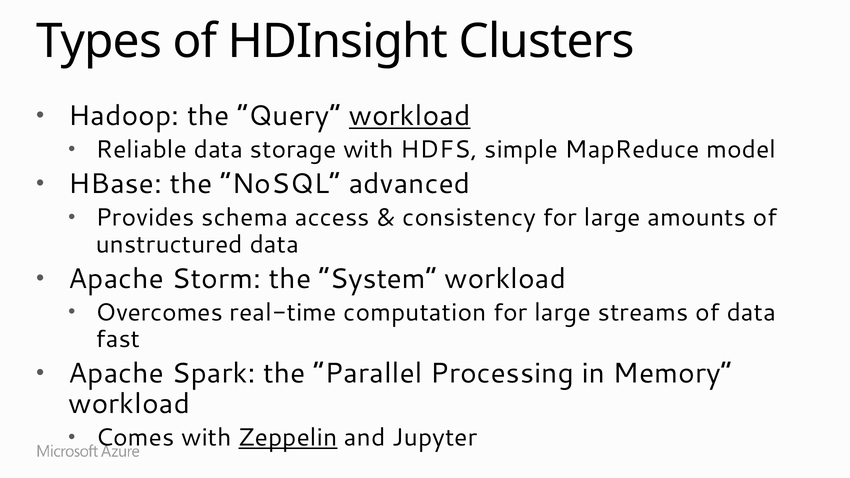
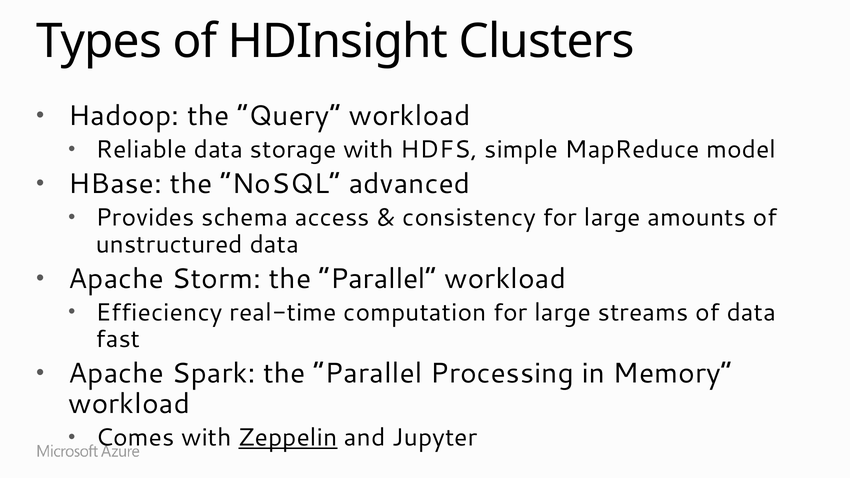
workload at (410, 116) underline: present -> none
Storm the System: System -> Parallel
Overcomes: Overcomes -> Effieciency
